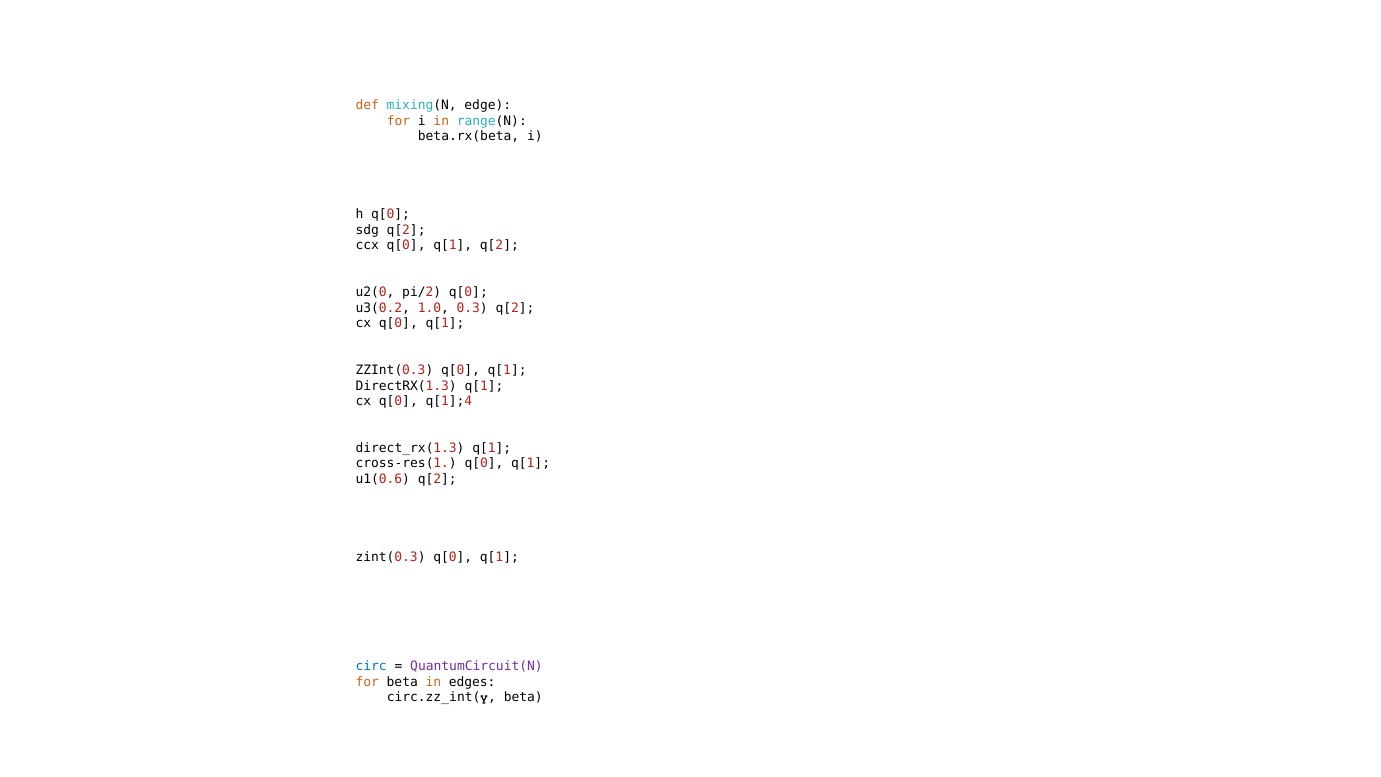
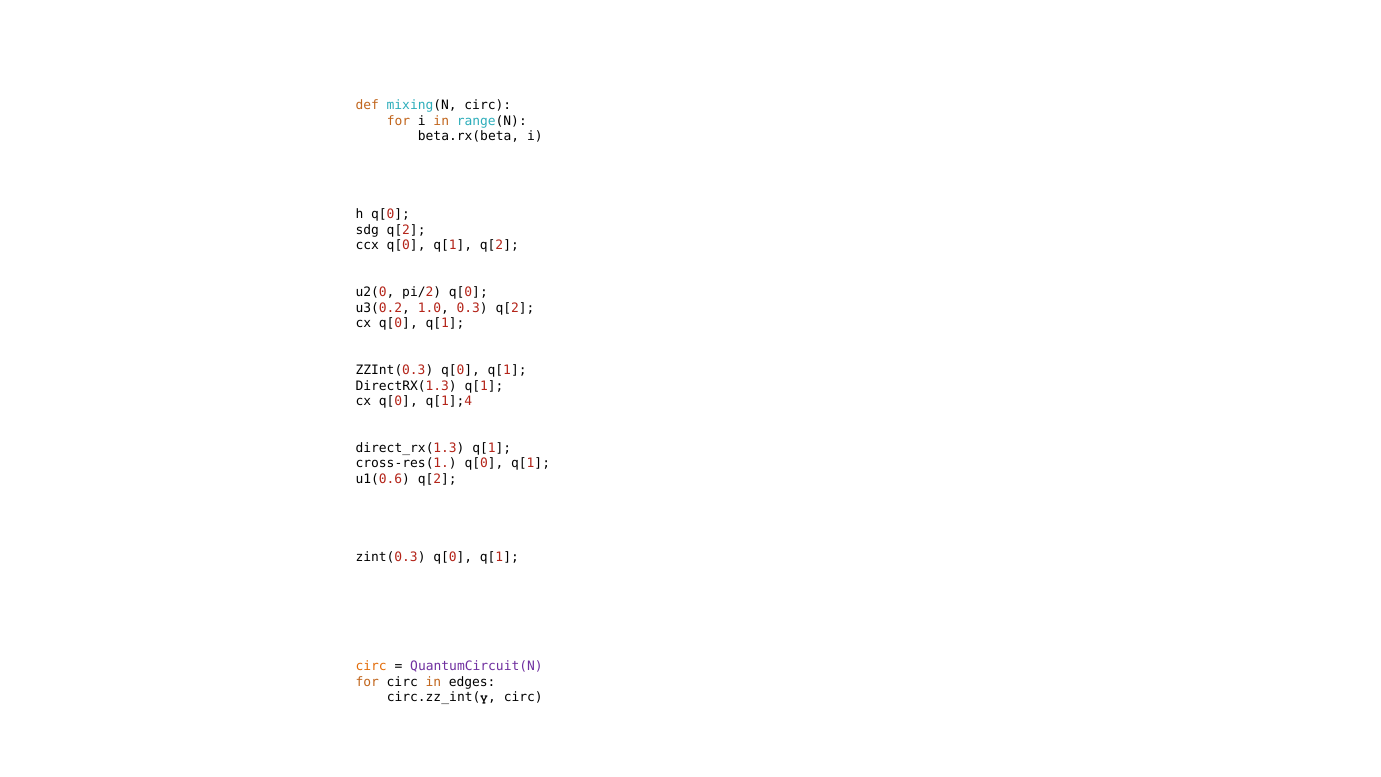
mixing(N edge: edge -> circ
circ at (371, 666) colour: blue -> orange
for beta: beta -> circ
beta at (523, 697): beta -> circ
